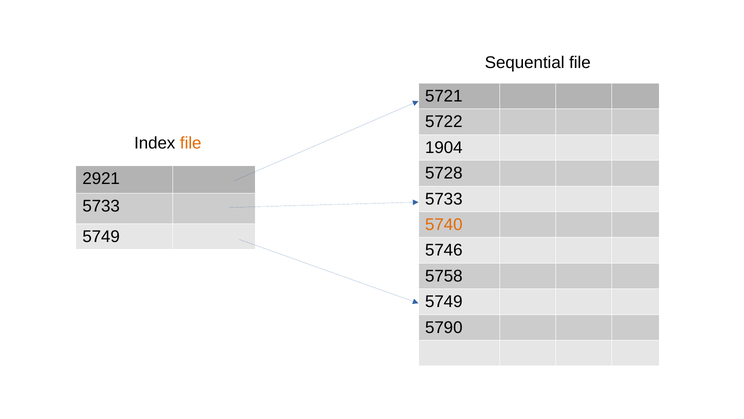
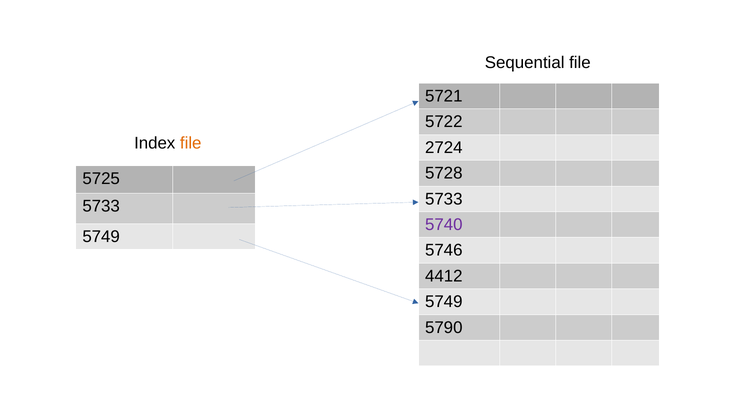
1904: 1904 -> 2724
2921: 2921 -> 5725
5740 colour: orange -> purple
5758: 5758 -> 4412
